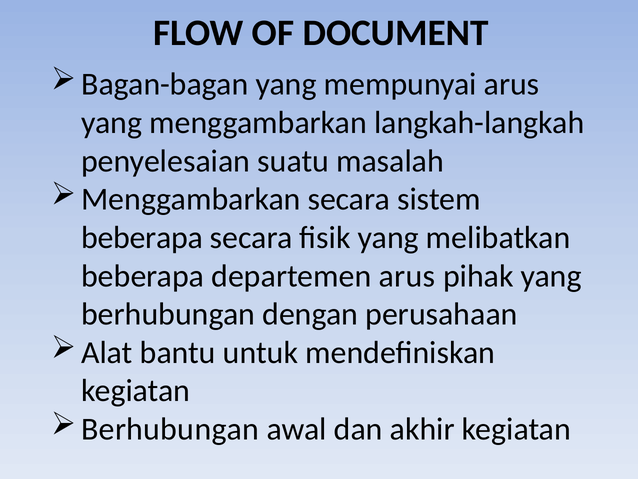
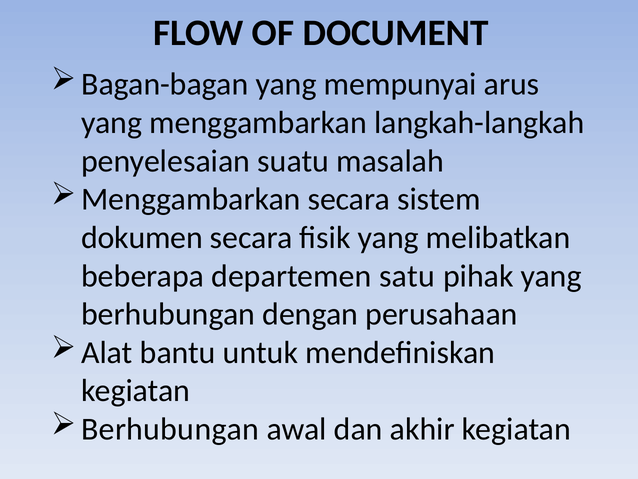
beberapa at (142, 237): beberapa -> dokumen
departemen arus: arus -> satu
